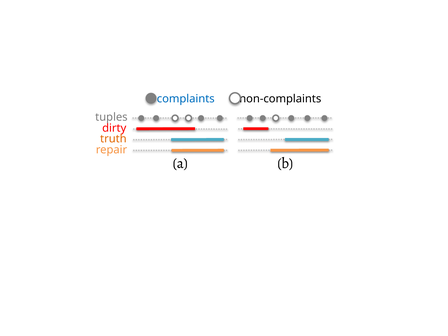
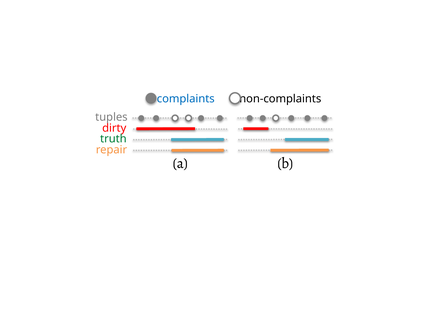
truth colour: orange -> green
